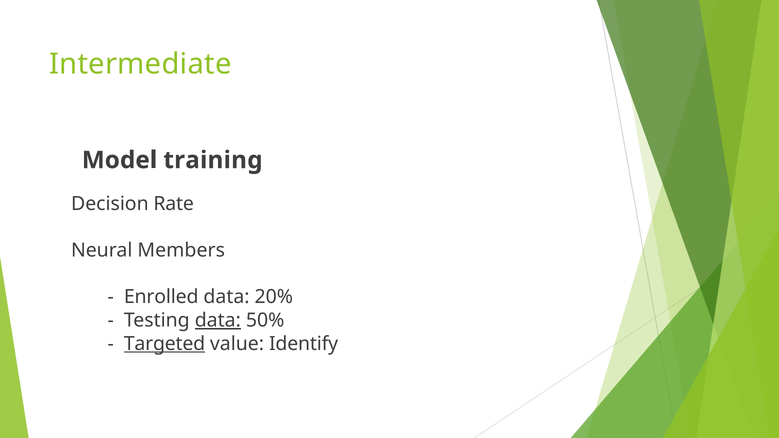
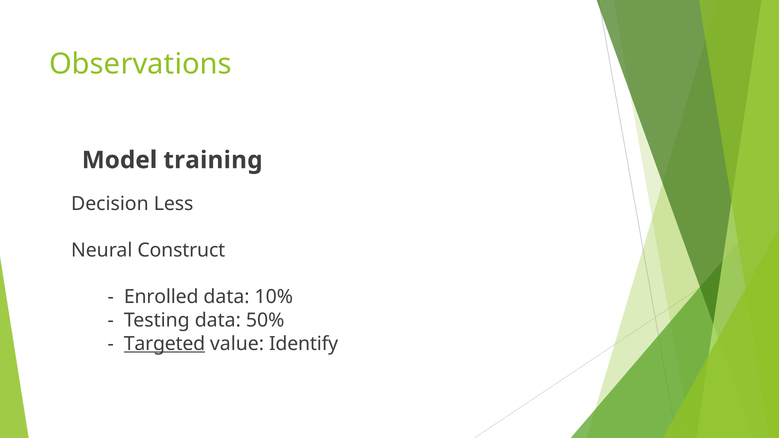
Intermediate: Intermediate -> Observations
Rate: Rate -> Less
Members: Members -> Construct
20%: 20% -> 10%
data at (218, 321) underline: present -> none
